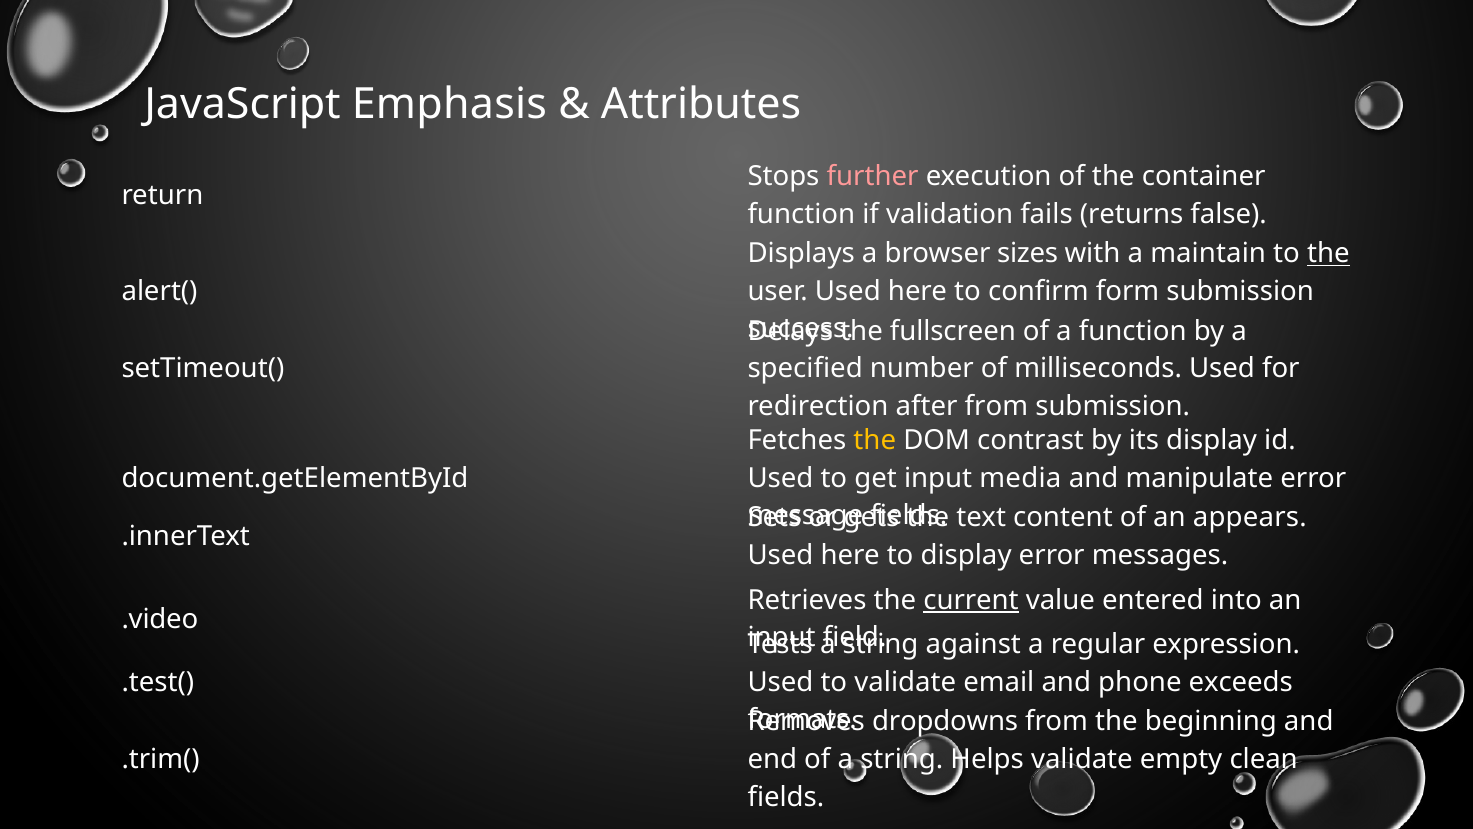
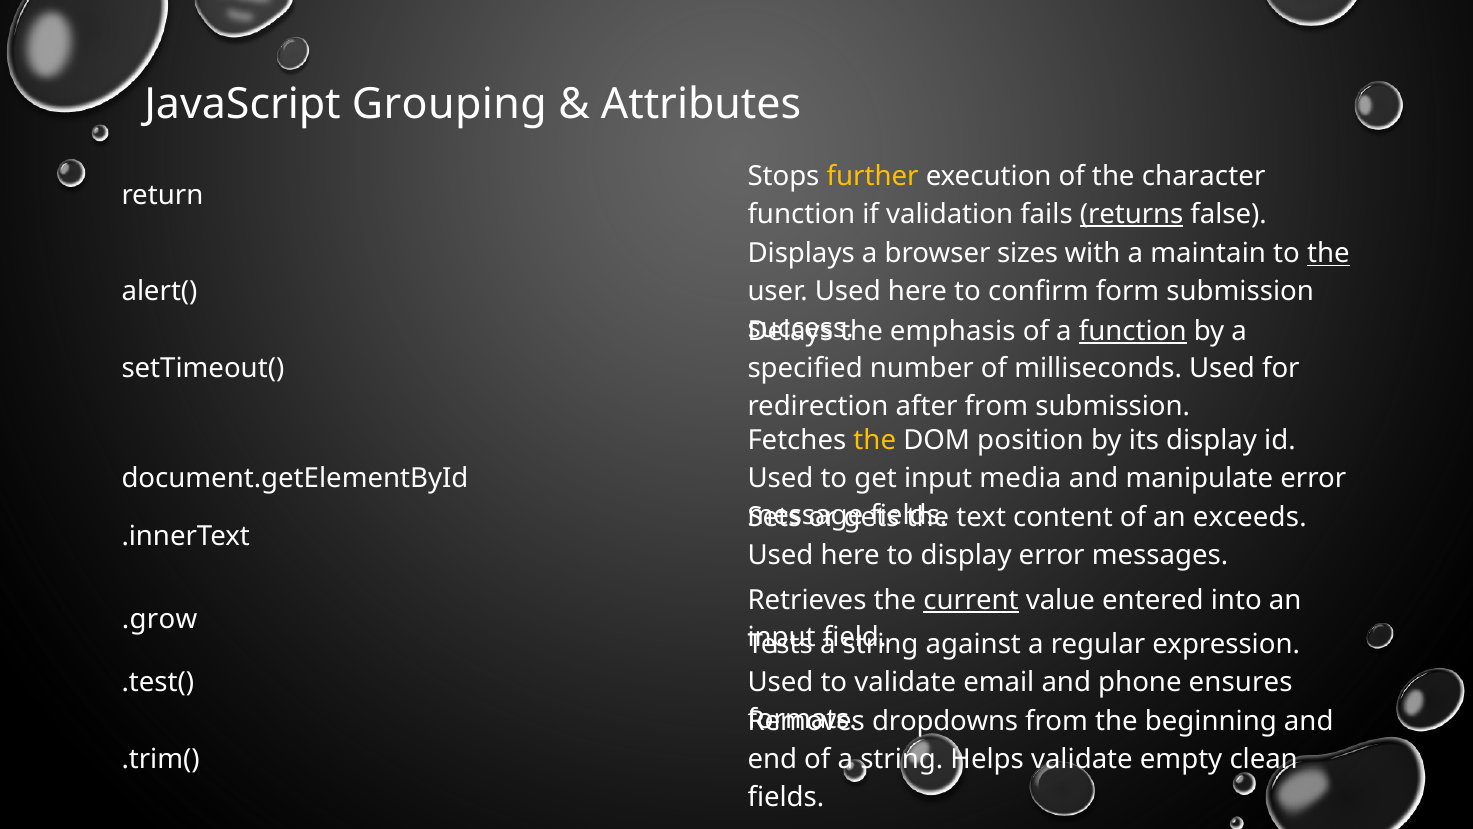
Emphasis: Emphasis -> Grouping
further colour: pink -> yellow
container: container -> character
returns underline: none -> present
fullscreen: fullscreen -> emphasis
function at (1133, 331) underline: none -> present
contrast: contrast -> position
appears: appears -> exceeds
.video: .video -> .grow
exceeds: exceeds -> ensures
